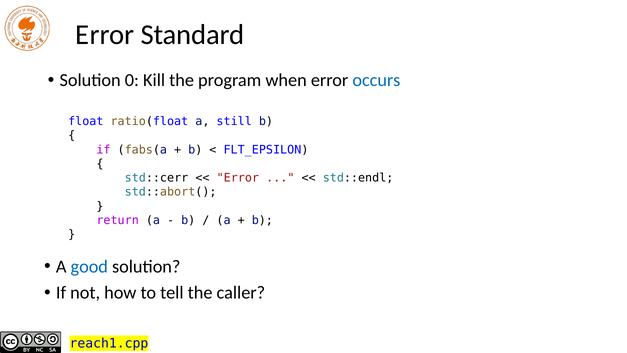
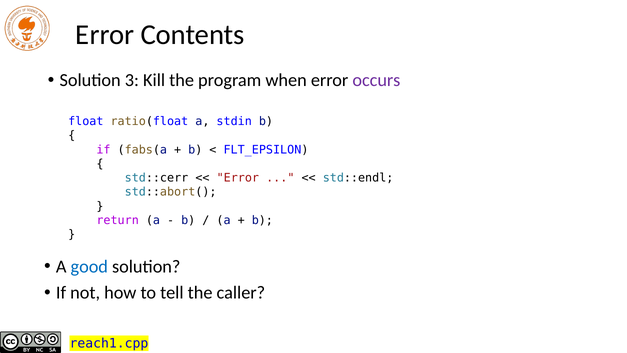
Standard: Standard -> Contents
0: 0 -> 3
occurs colour: blue -> purple
still: still -> stdin
